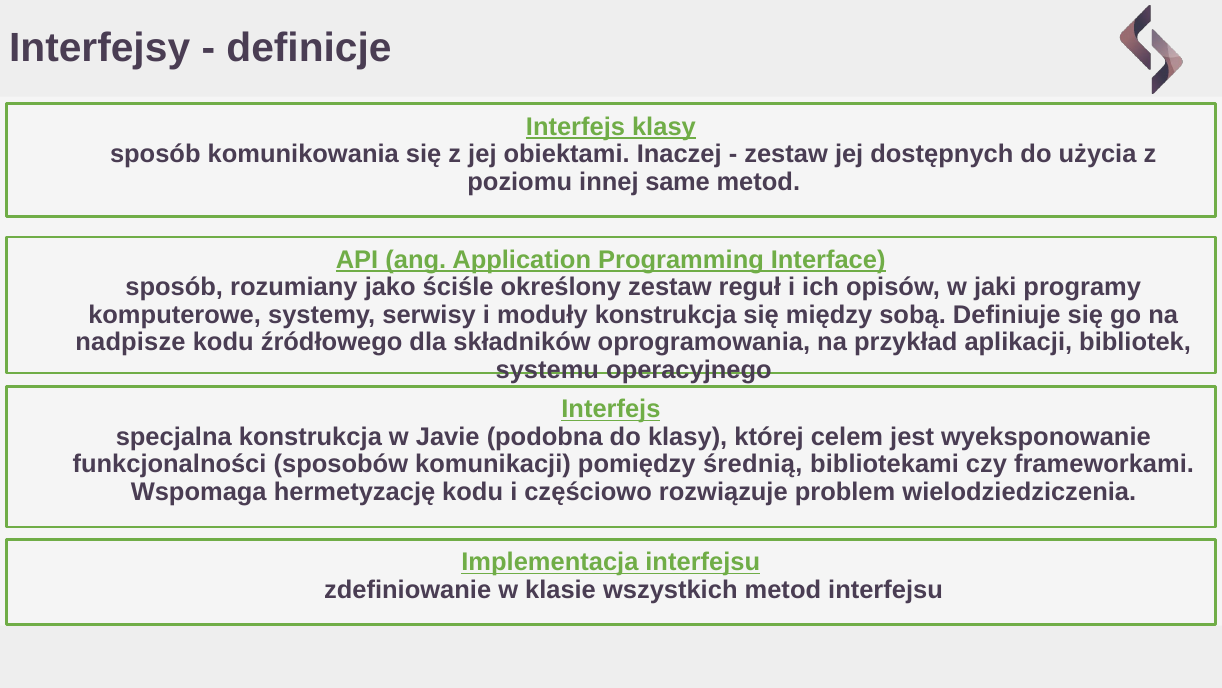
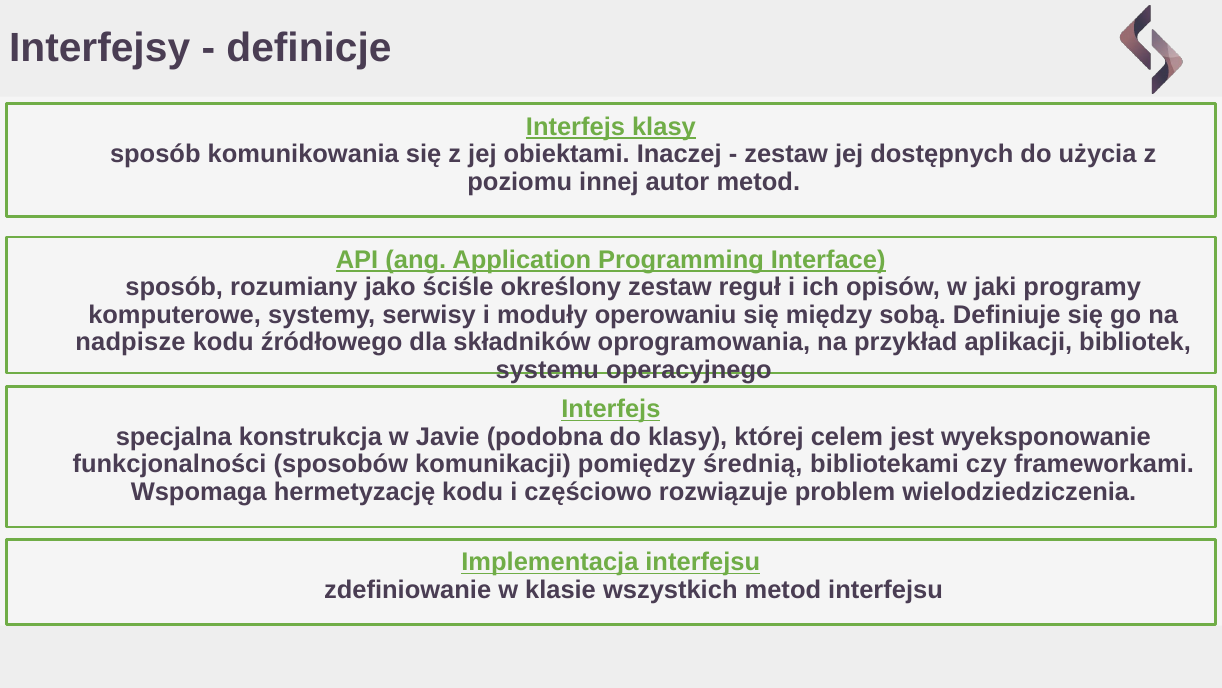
same: same -> autor
moduły konstrukcja: konstrukcja -> operowaniu
